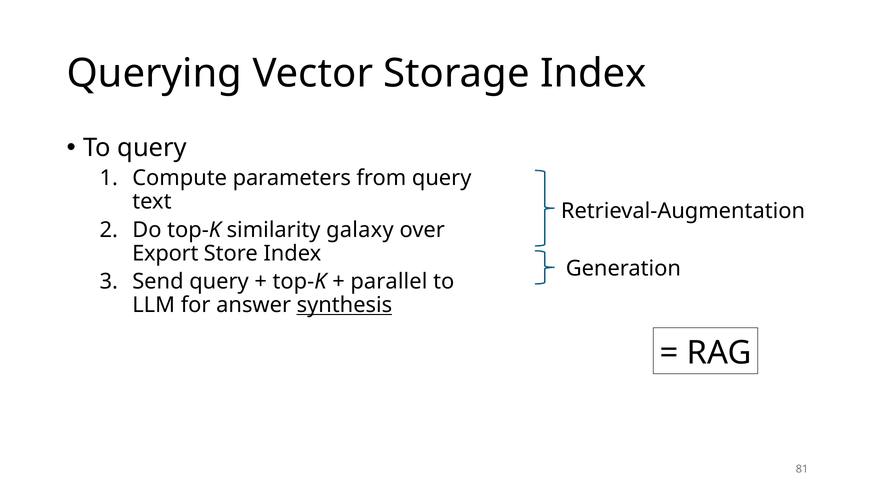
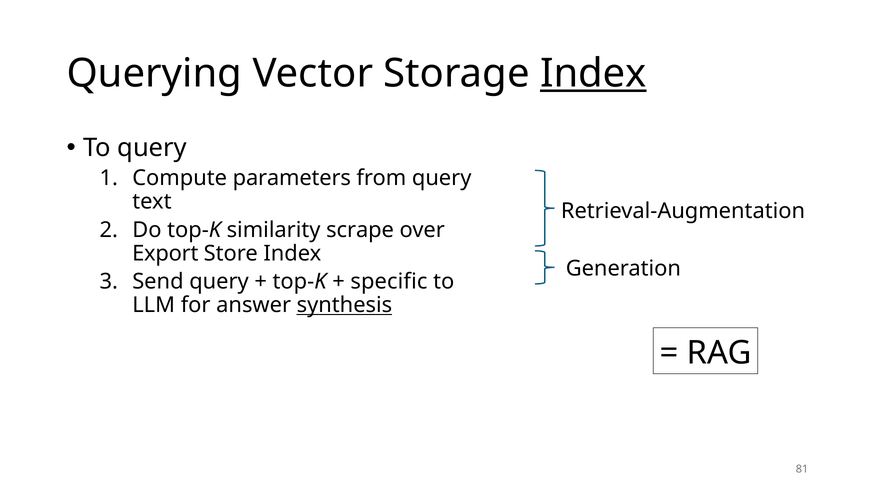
Index at (593, 74) underline: none -> present
galaxy: galaxy -> scrape
parallel: parallel -> specific
